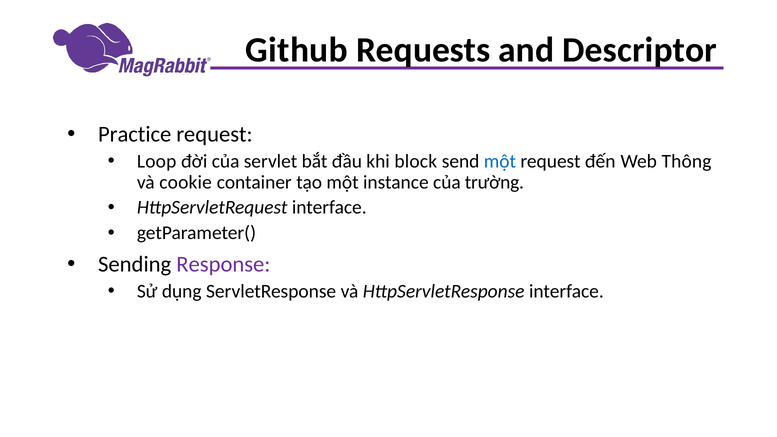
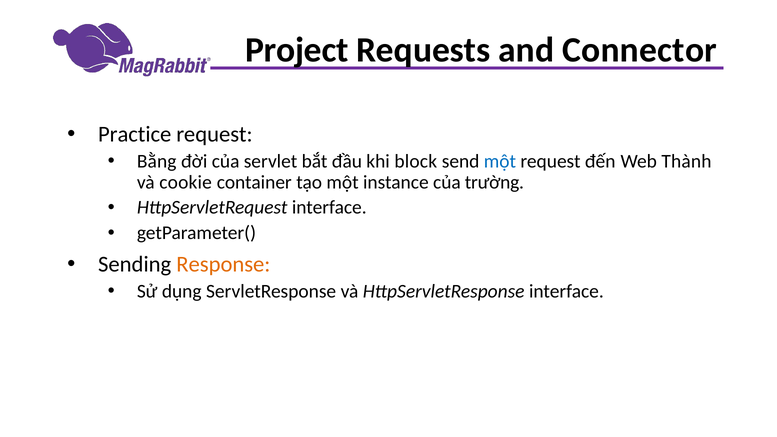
Github: Github -> Project
Descriptor: Descriptor -> Connector
Loop: Loop -> Bằng
Thông: Thông -> Thành
Response colour: purple -> orange
